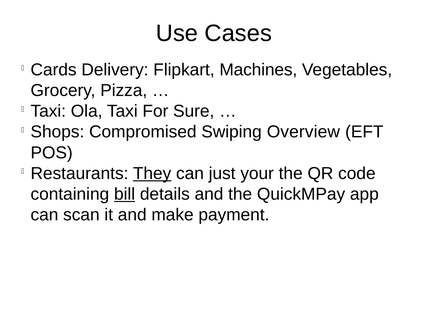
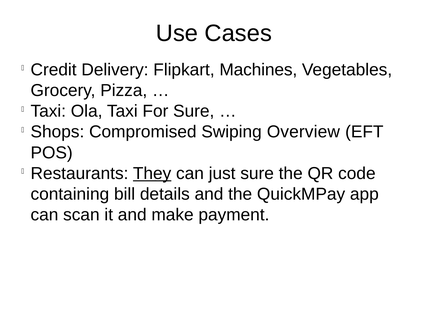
Cards: Cards -> Credit
just your: your -> sure
bill underline: present -> none
